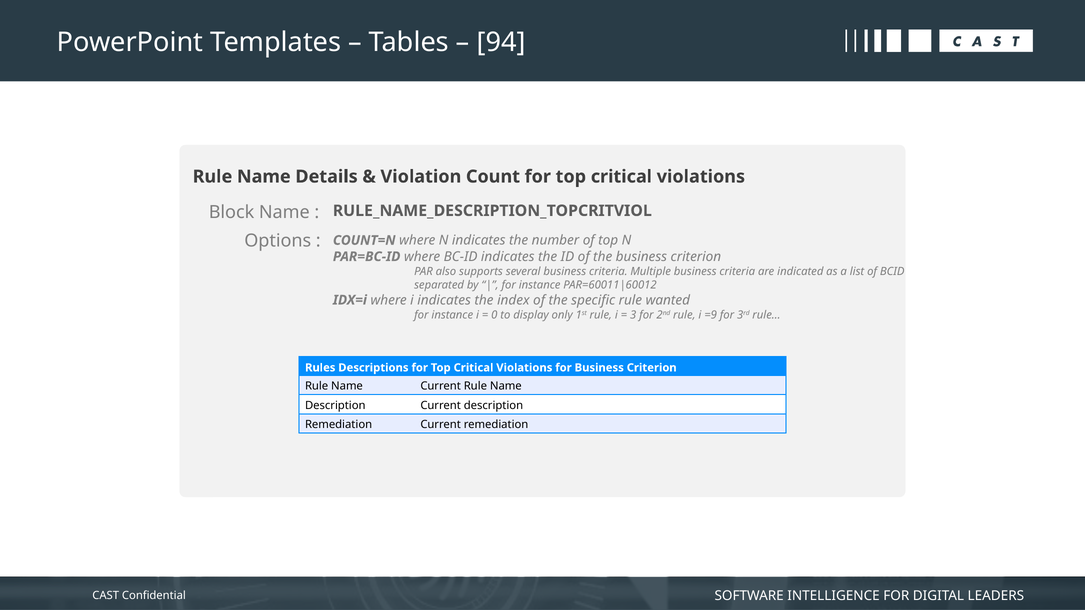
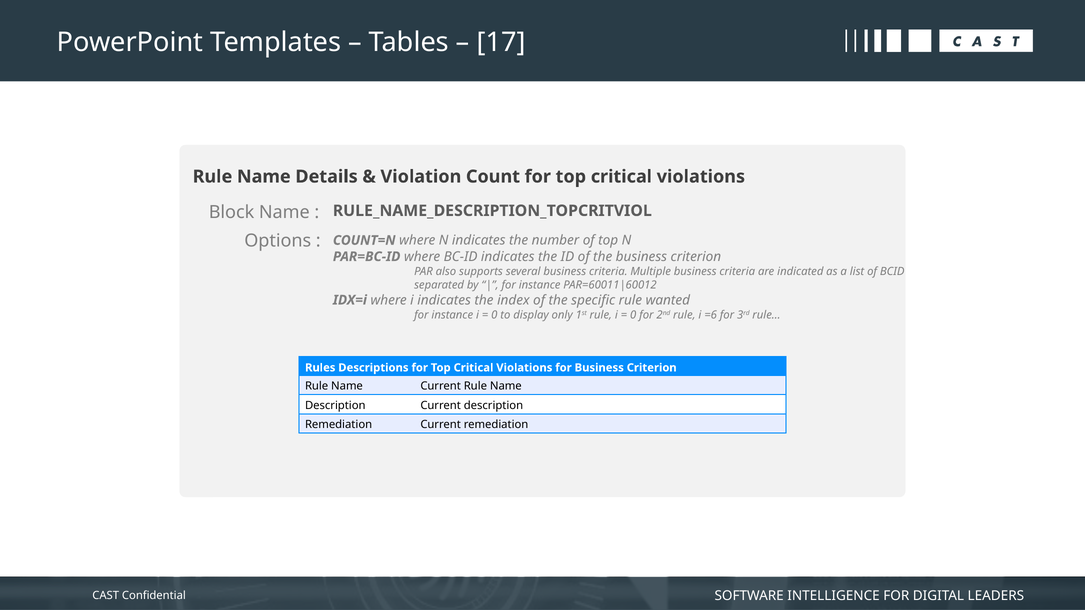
94: 94 -> 17
3 at (633, 315): 3 -> 0
=9: =9 -> =6
